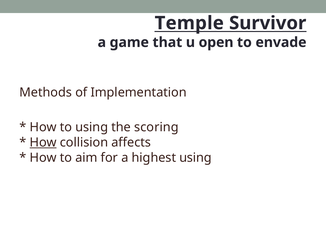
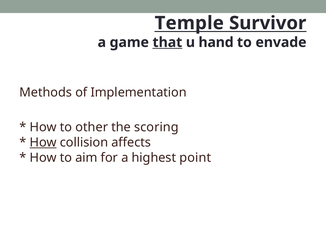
that underline: none -> present
open: open -> hand
to using: using -> other
highest using: using -> point
